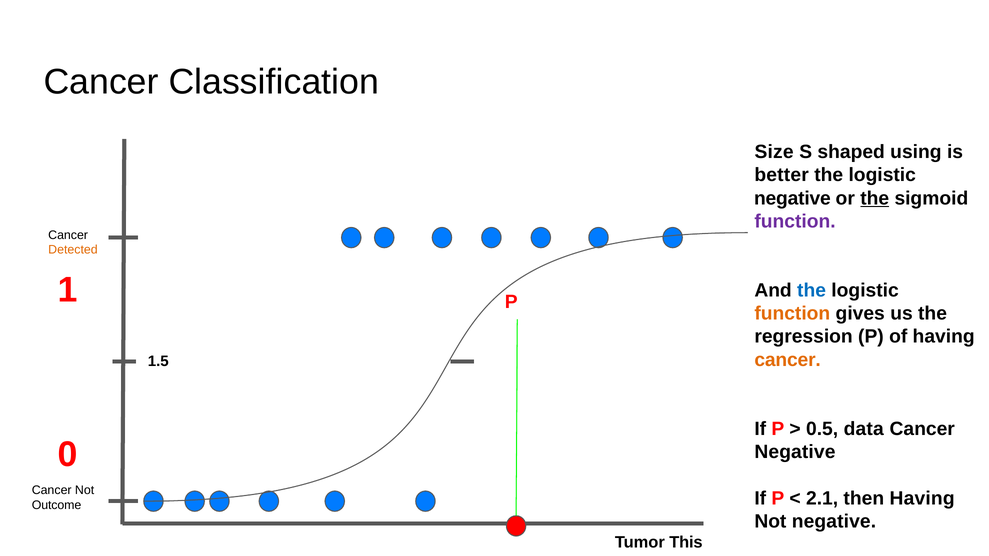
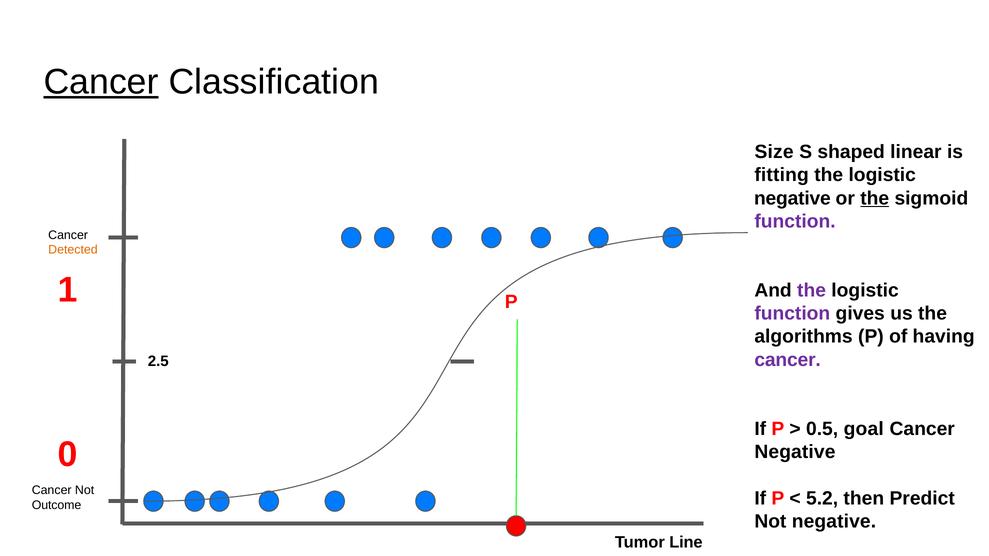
Cancer at (101, 82) underline: none -> present
using: using -> linear
better: better -> fitting
the at (812, 291) colour: blue -> purple
function at (792, 314) colour: orange -> purple
regression: regression -> algorithms
cancer at (788, 360) colour: orange -> purple
1.5: 1.5 -> 2.5
data: data -> goal
2.1: 2.1 -> 5.2
then Having: Having -> Predict
This: This -> Line
